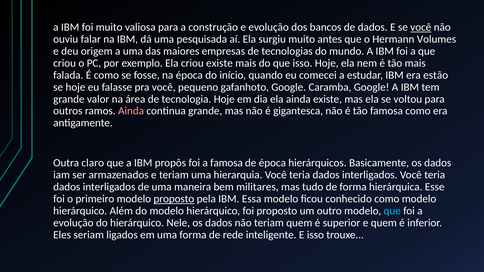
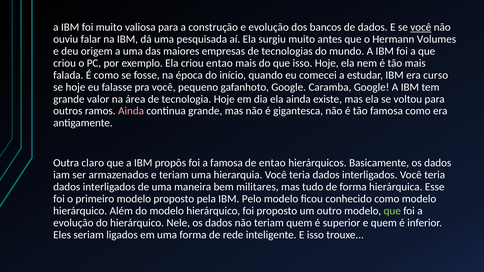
criou existe: existe -> entao
estão: estão -> curso
de época: época -> entao
proposto at (174, 199) underline: present -> none
Essa: Essa -> Pelo
que at (392, 211) colour: light blue -> light green
